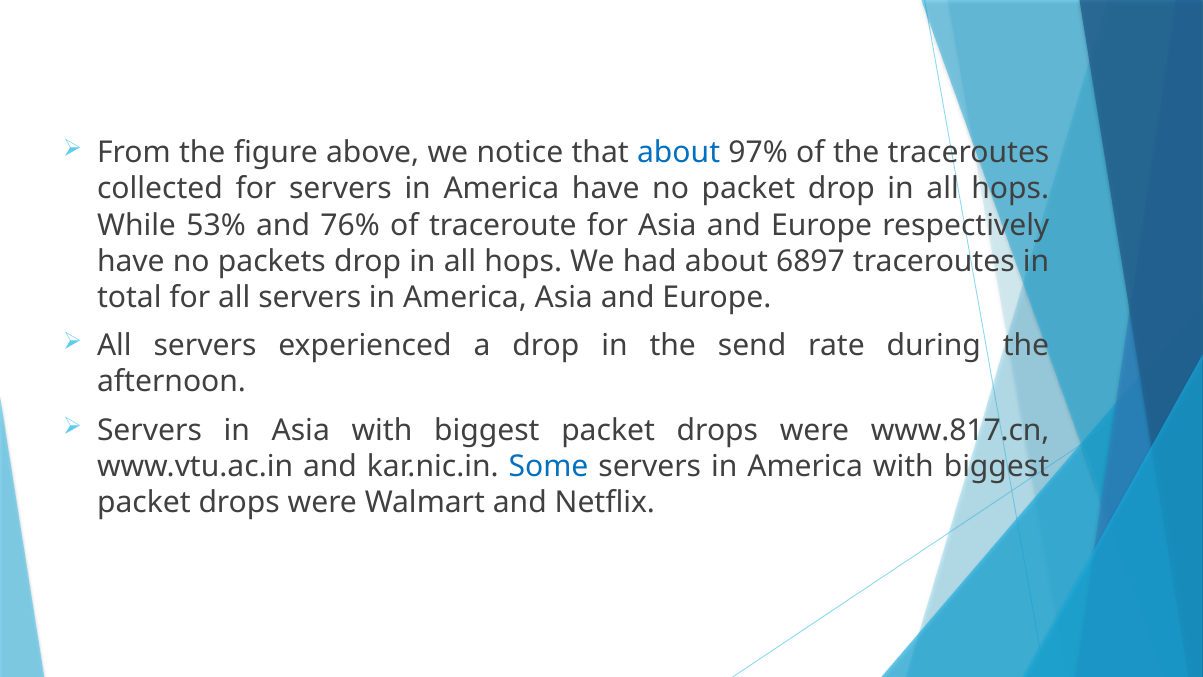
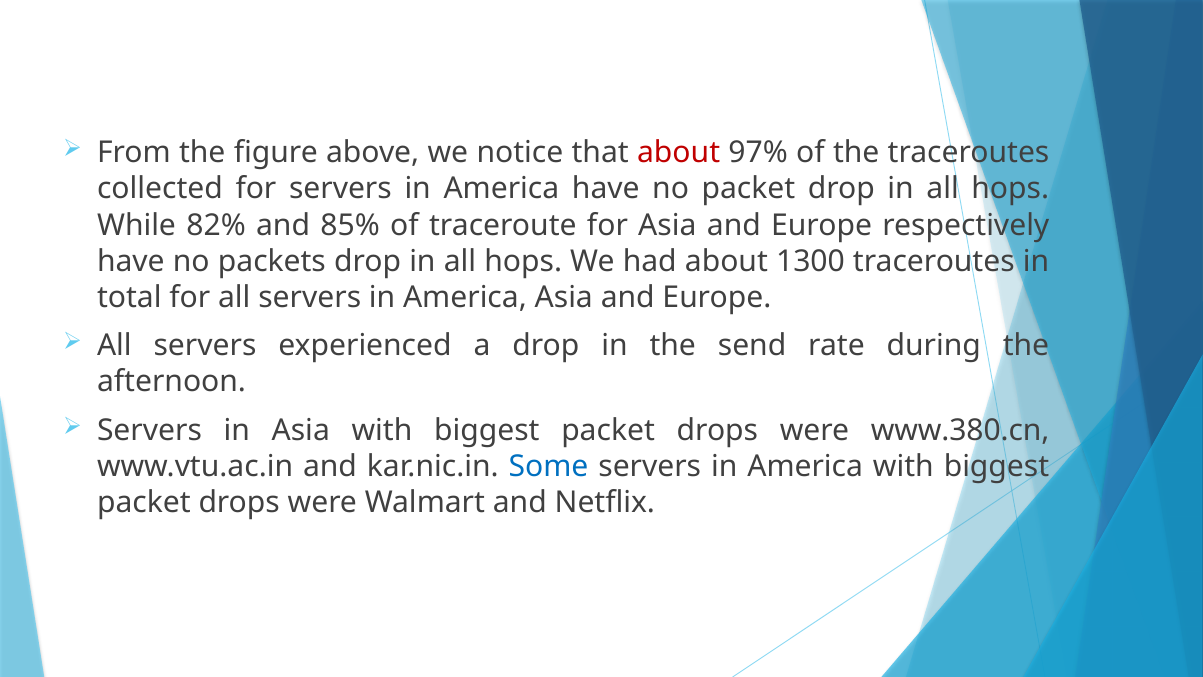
about at (679, 153) colour: blue -> red
53%: 53% -> 82%
76%: 76% -> 85%
6897: 6897 -> 1300
www.817.cn: www.817.cn -> www.380.cn
